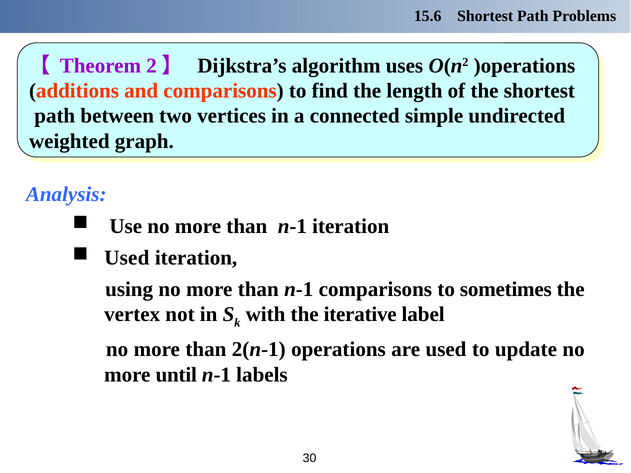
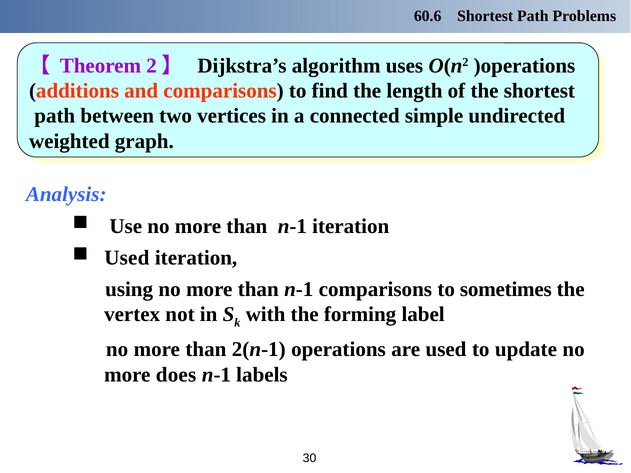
15.6: 15.6 -> 60.6
iterative: iterative -> forming
until: until -> does
